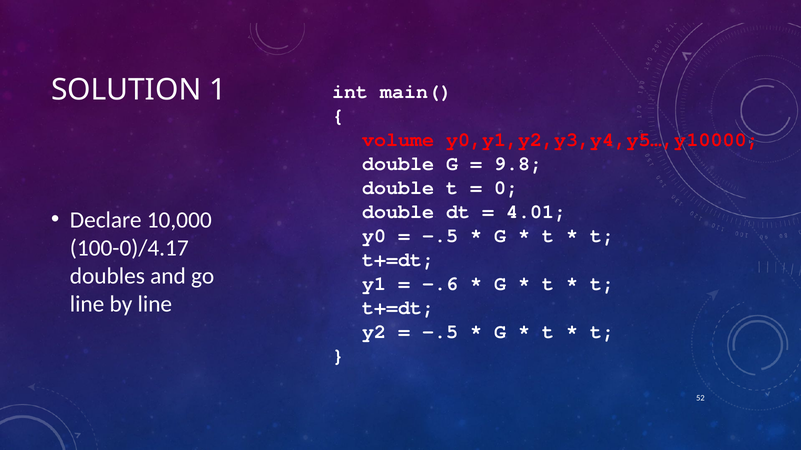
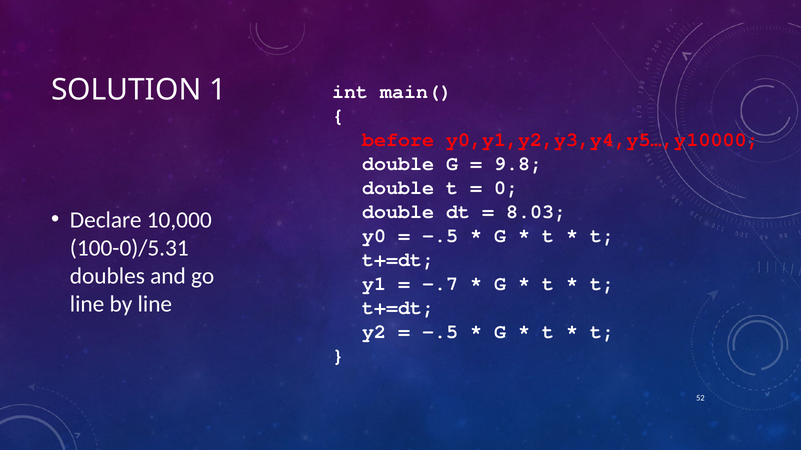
volume: volume -> before
4.01: 4.01 -> 8.03
100-0)/4.17: 100-0)/4.17 -> 100-0)/5.31
-.6: -.6 -> -.7
